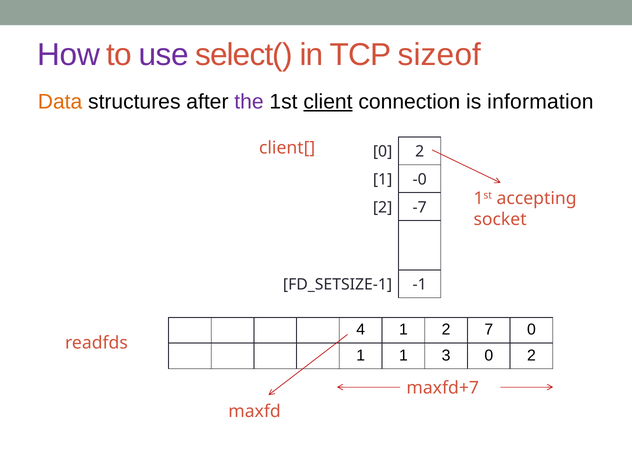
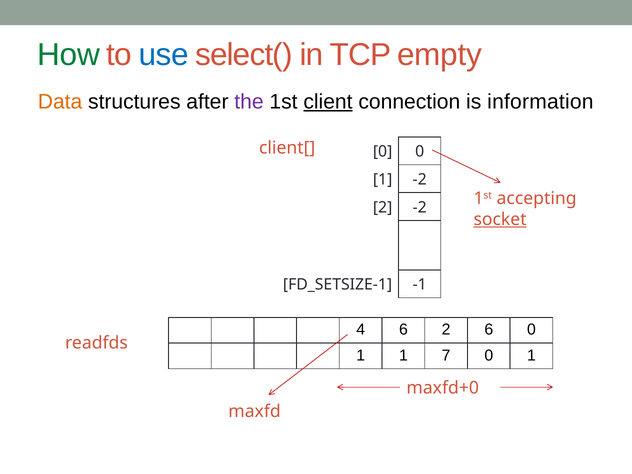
How colour: purple -> green
use colour: purple -> blue
sizeof: sizeof -> empty
2 at (420, 152): 2 -> 0
1 -0: -0 -> -2
2 -7: -7 -> -2
socket underline: none -> present
4 1: 1 -> 6
2 7: 7 -> 6
3: 3 -> 7
2 at (531, 355): 2 -> 1
maxfd+7: maxfd+7 -> maxfd+0
